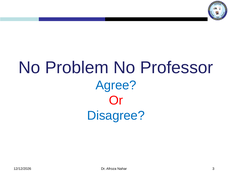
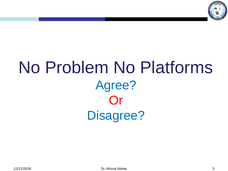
Professor: Professor -> Platforms
